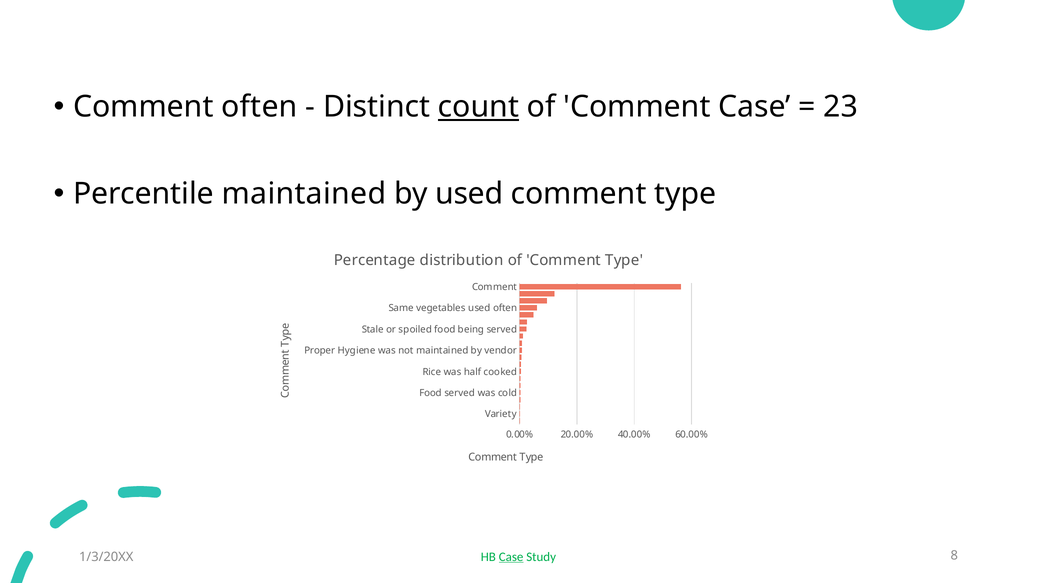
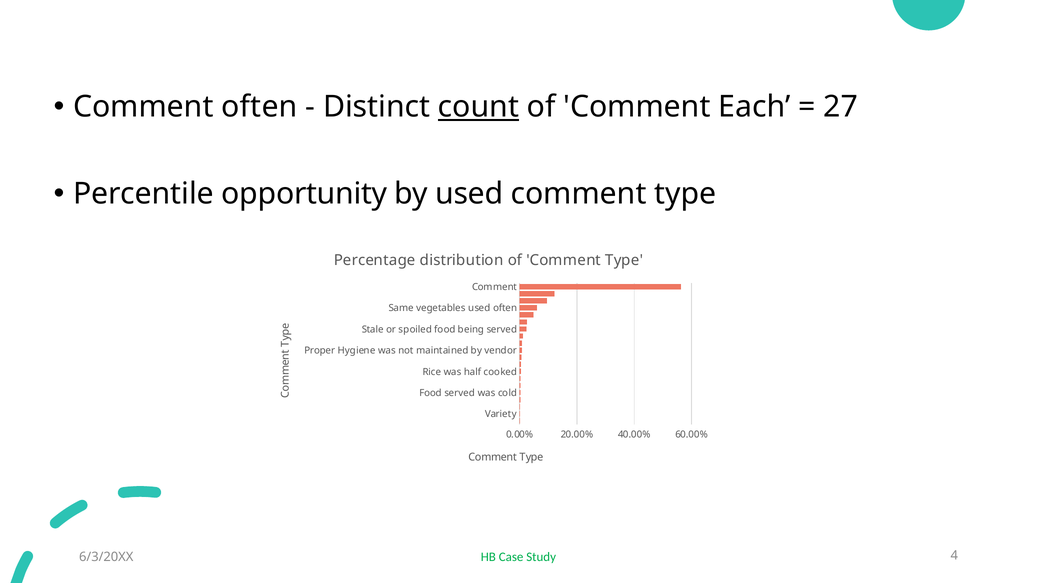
Comment Case: Case -> Each
23: 23 -> 27
Percentile maintained: maintained -> opportunity
1/3/20XX: 1/3/20XX -> 6/3/20XX
Case at (511, 557) underline: present -> none
8: 8 -> 4
